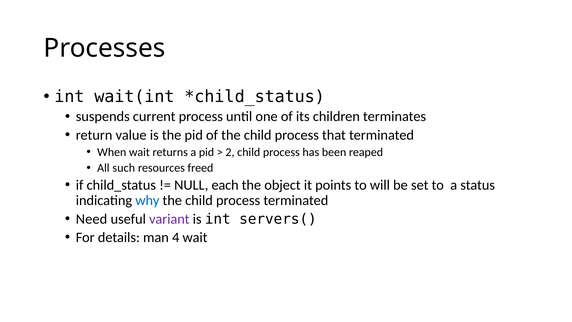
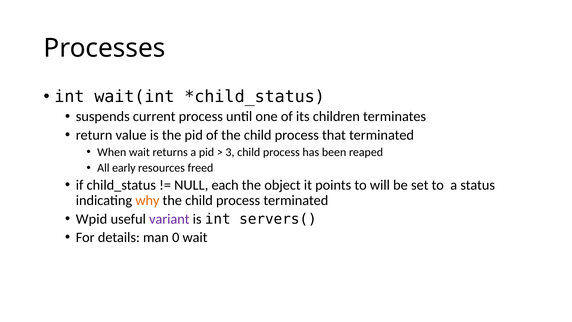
2: 2 -> 3
such: such -> early
why colour: blue -> orange
Need: Need -> Wpid
4: 4 -> 0
